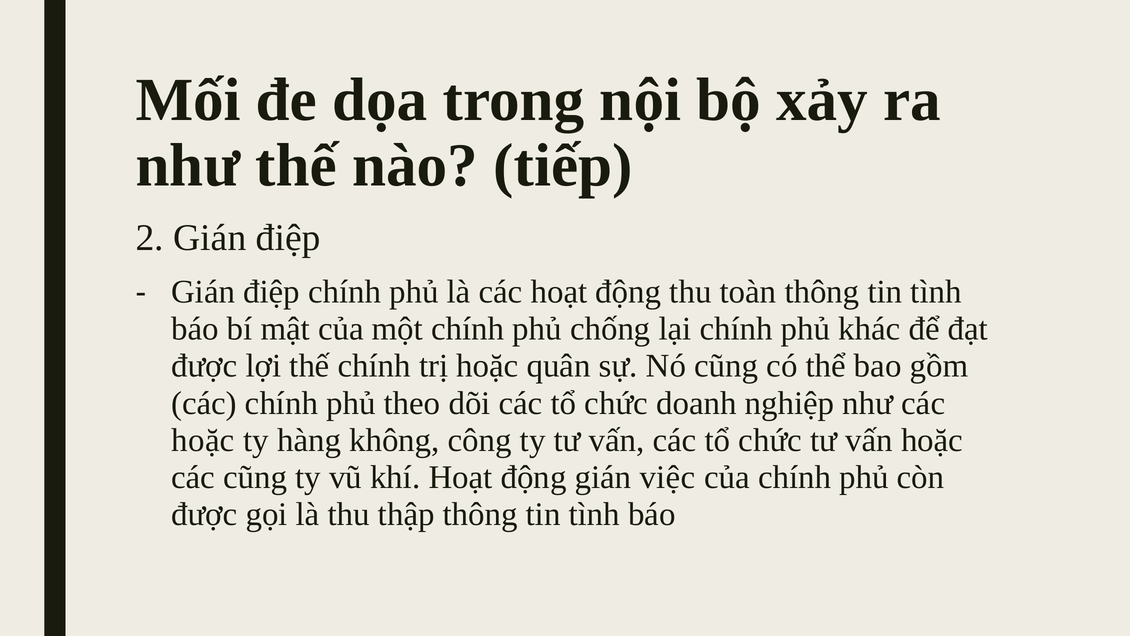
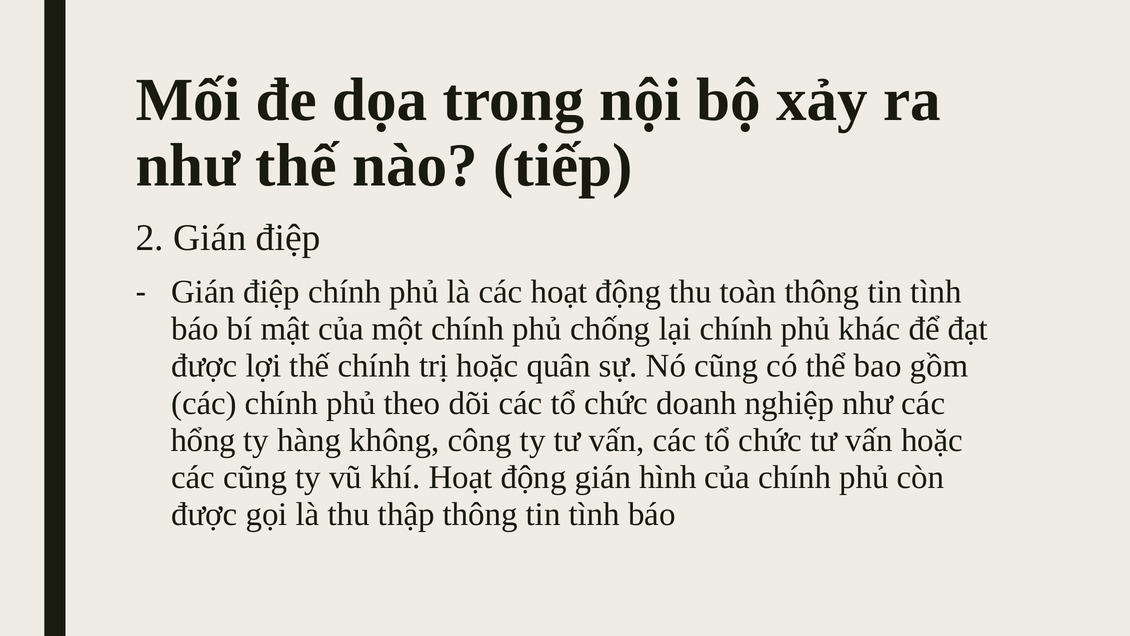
hoặc at (203, 440): hoặc -> hổng
việc: việc -> hình
